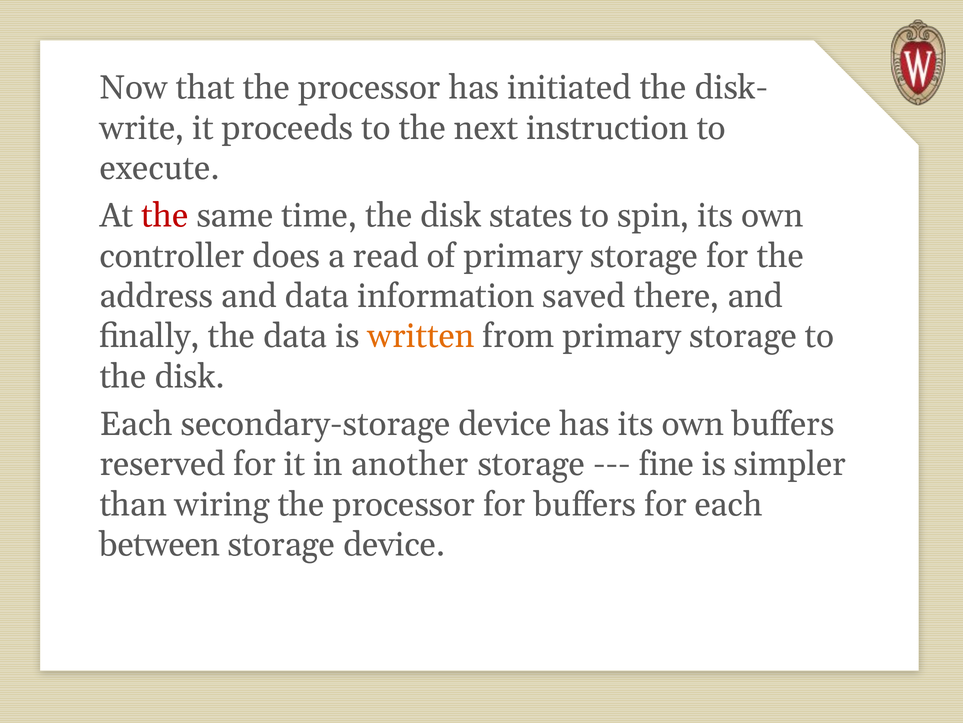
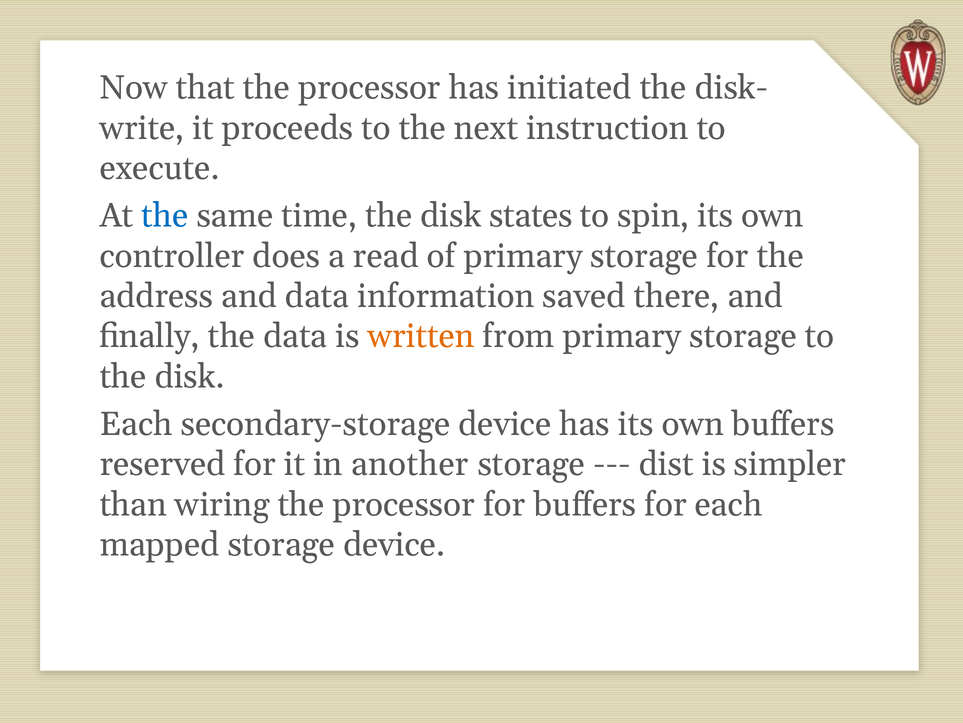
the at (165, 216) colour: red -> blue
fine: fine -> dist
between: between -> mapped
